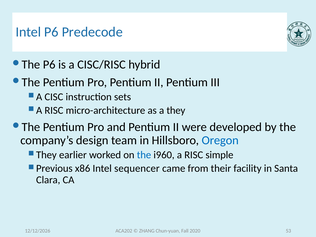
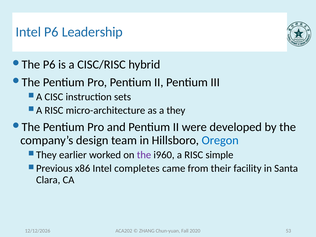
Predecode: Predecode -> Leadership
the at (144, 155) colour: blue -> purple
sequencer: sequencer -> completes
